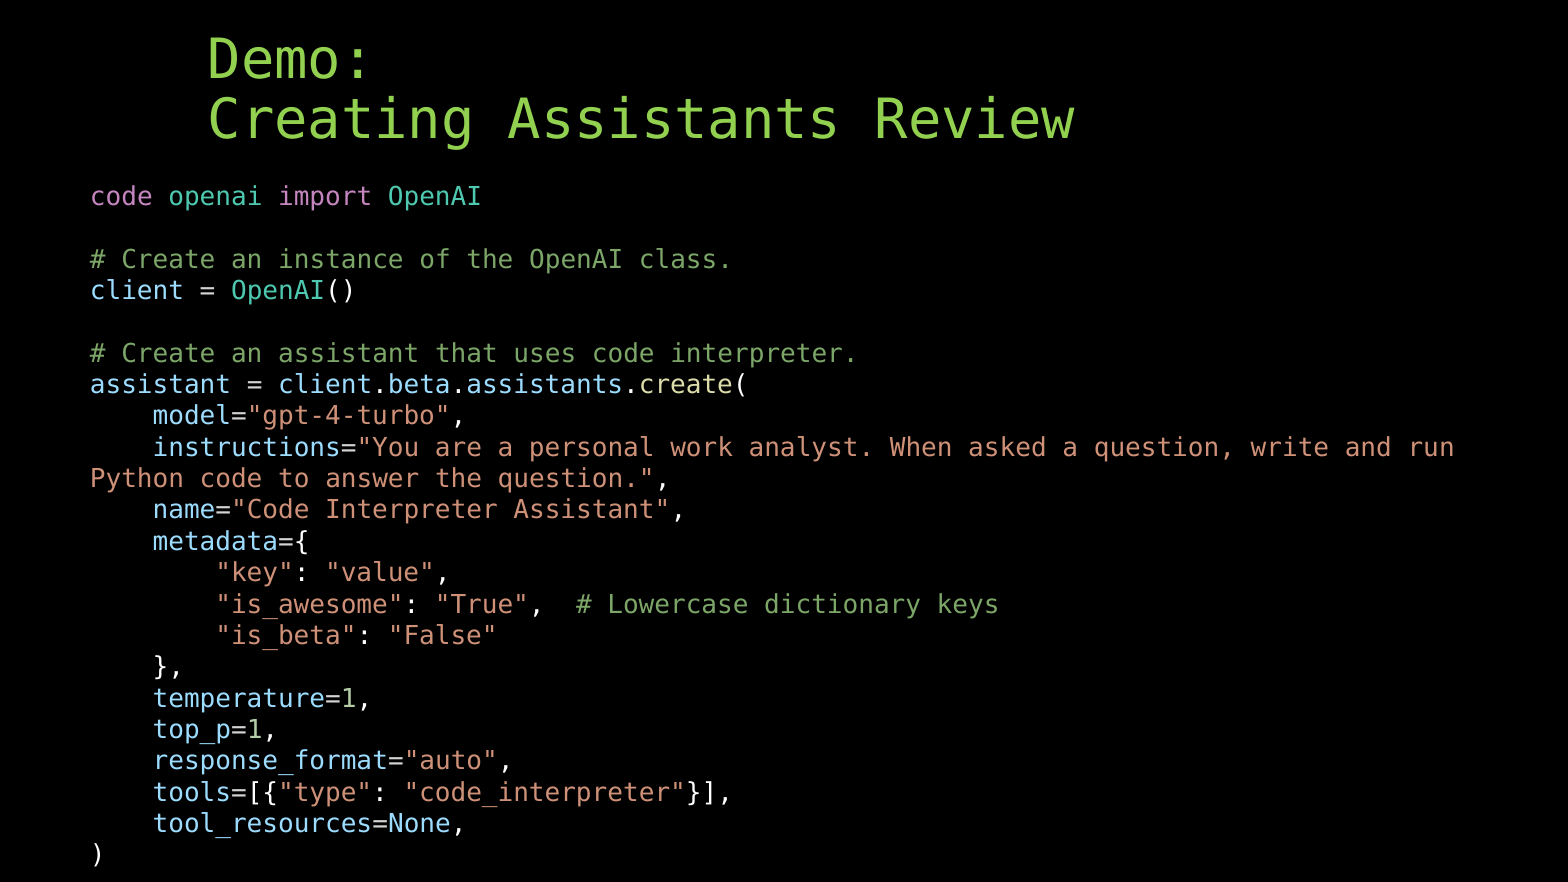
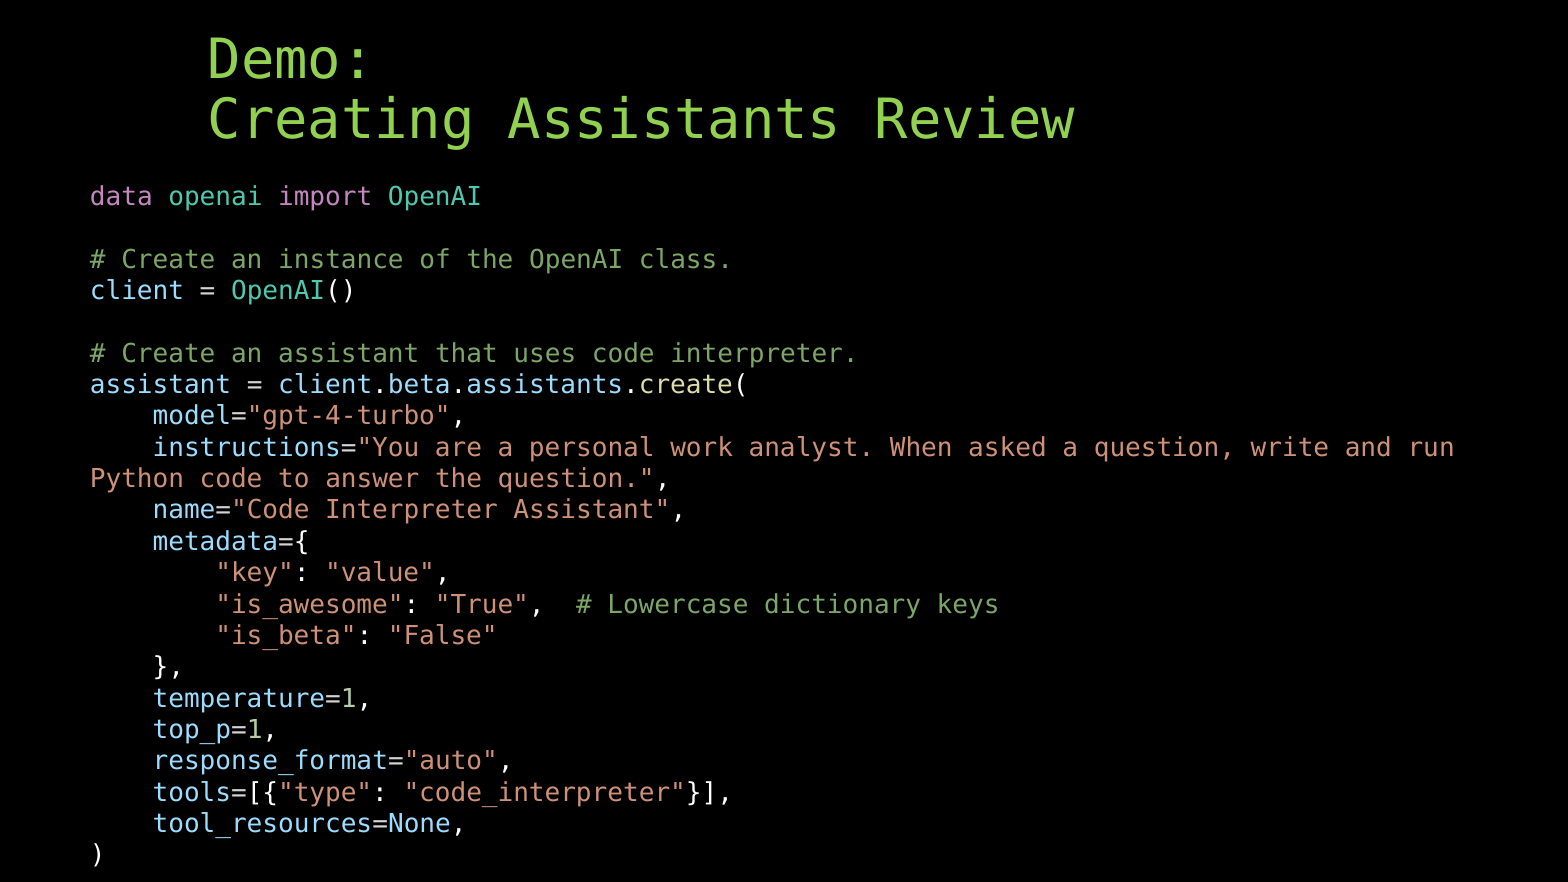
code at (121, 197): code -> data
